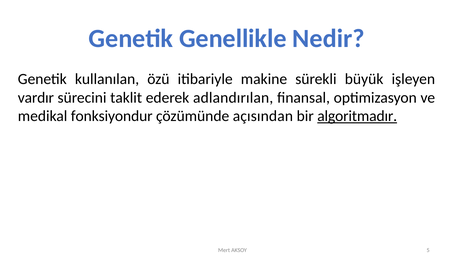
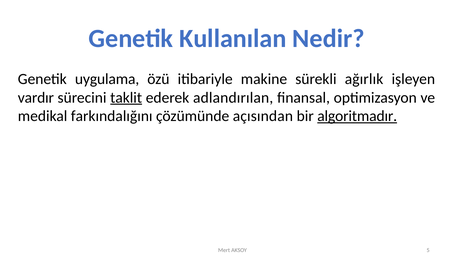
Genellikle: Genellikle -> Kullanılan
kullanılan: kullanılan -> uygulama
büyük: büyük -> ağırlık
taklit underline: none -> present
fonksiyondur: fonksiyondur -> farkındalığını
